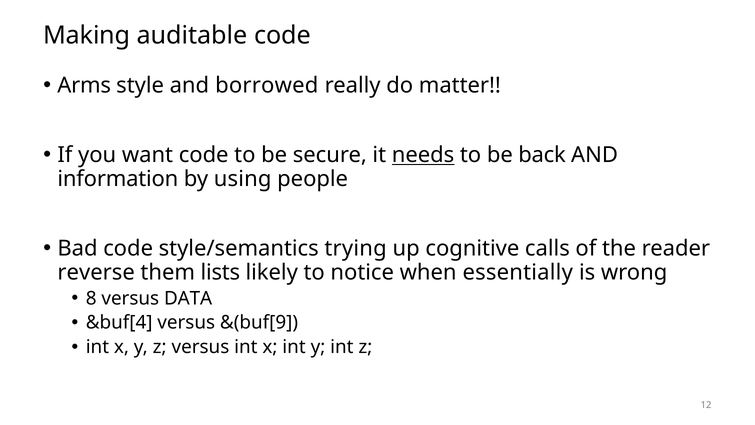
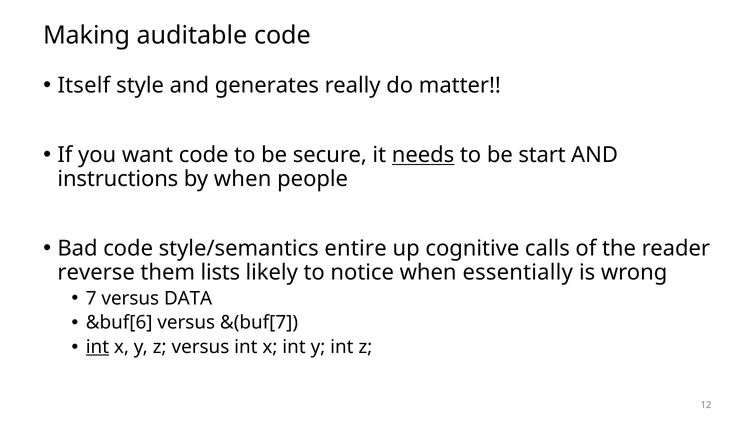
Arms: Arms -> Itself
borrowed: borrowed -> generates
back: back -> start
information: information -> instructions
by using: using -> when
trying: trying -> entire
8: 8 -> 7
&buf[4: &buf[4 -> &buf[6
&(buf[9: &(buf[9 -> &(buf[7
int at (97, 347) underline: none -> present
